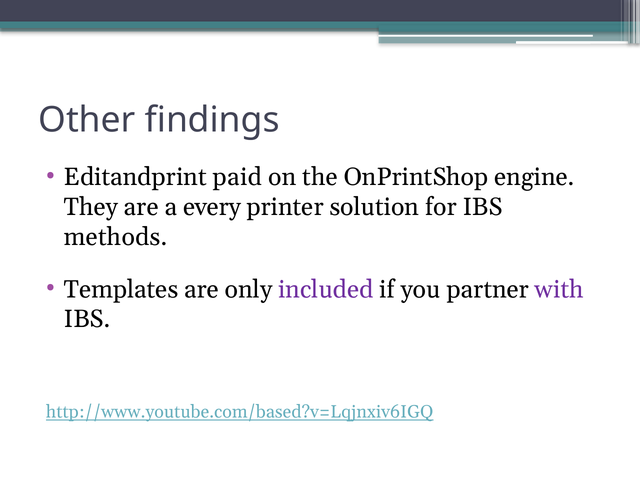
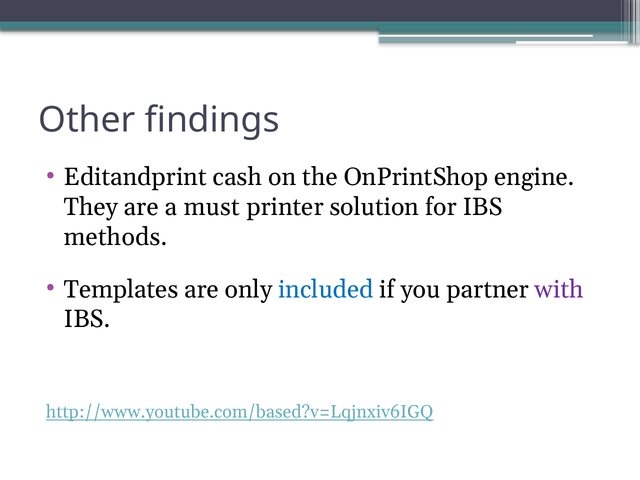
paid: paid -> cash
every: every -> must
included colour: purple -> blue
